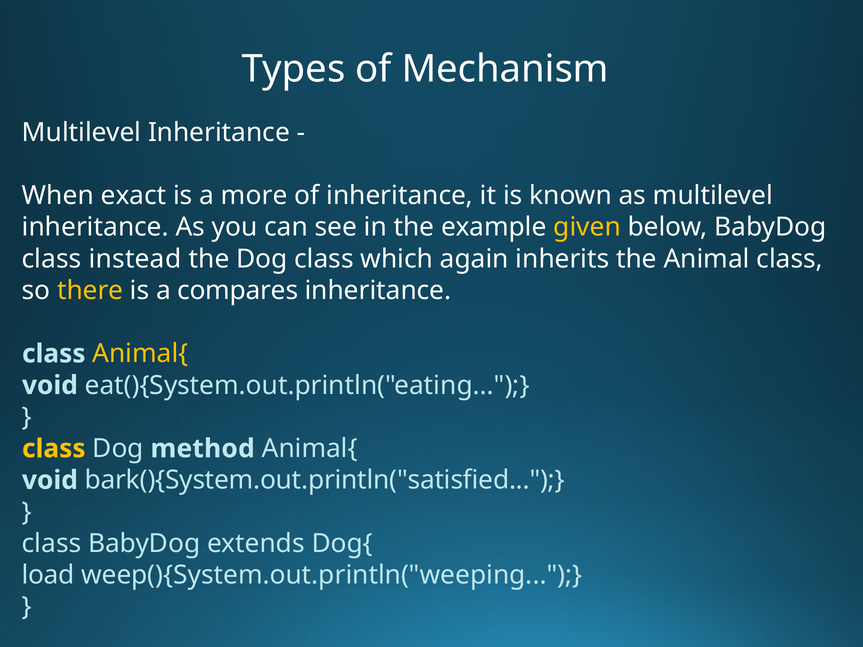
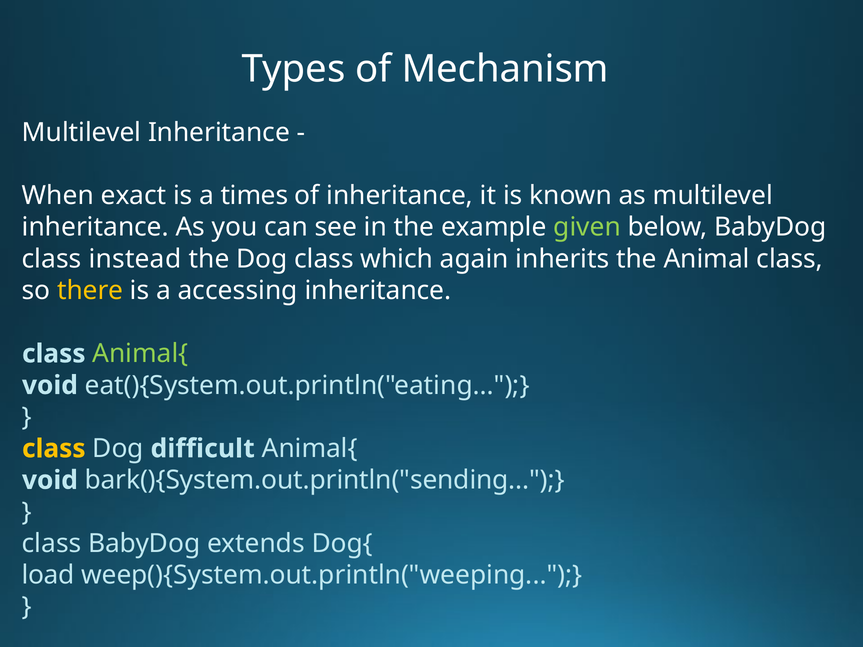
more: more -> times
given colour: yellow -> light green
compares: compares -> accessing
Animal{ at (140, 354) colour: yellow -> light green
method: method -> difficult
bark(){System.out.println("satisfied: bark(){System.out.println("satisfied -> bark(){System.out.println("sending
